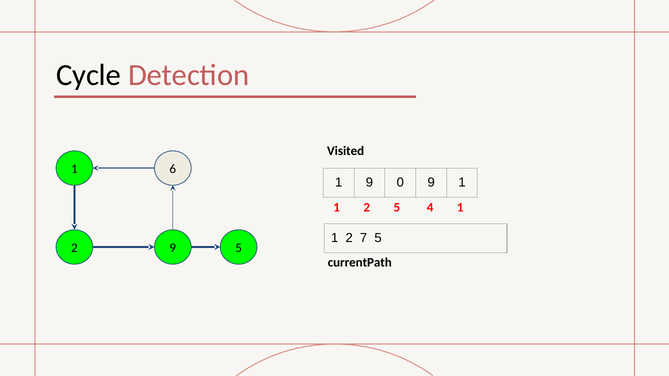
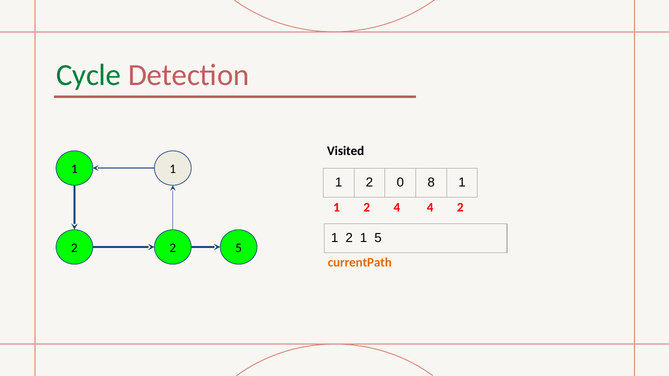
Cycle colour: black -> green
1 6: 6 -> 1
9 at (369, 183): 9 -> 2
0 9: 9 -> 8
2 5: 5 -> 4
4 1: 1 -> 2
1 2 7: 7 -> 1
2 9: 9 -> 2
currentPath colour: black -> orange
